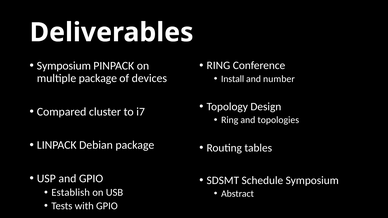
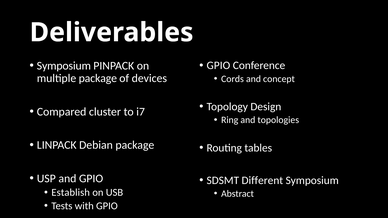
RING at (218, 66): RING -> GPIO
Install: Install -> Cords
number: number -> concept
Schedule: Schedule -> Different
